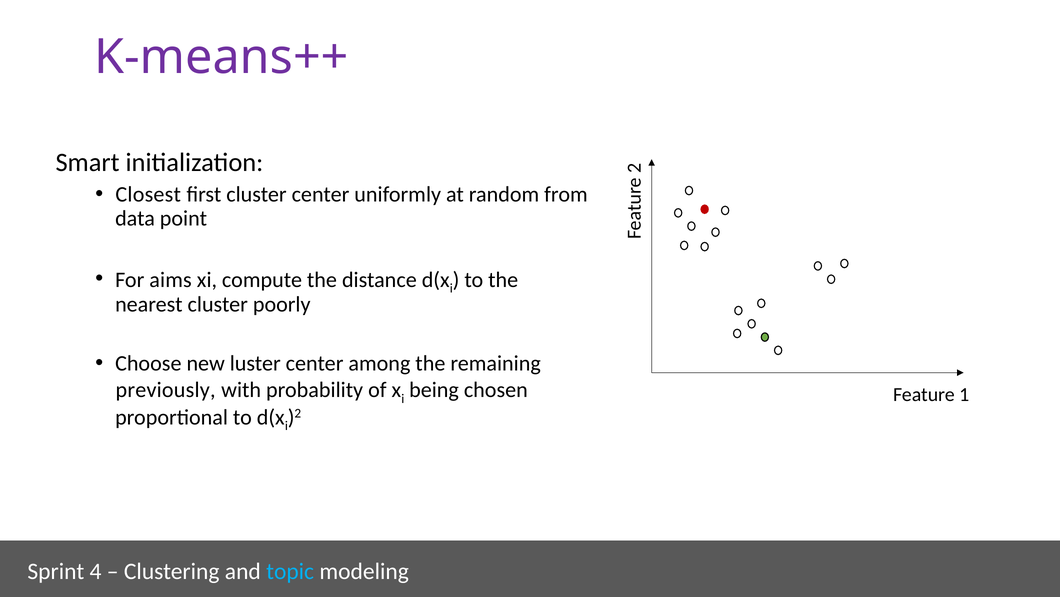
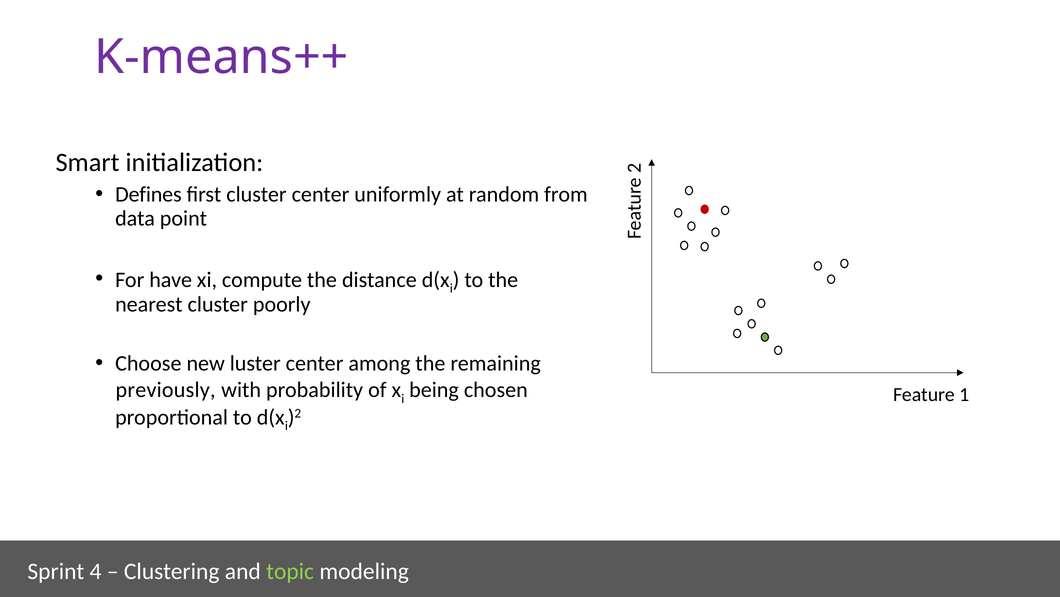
Closest: Closest -> Defines
aims: aims -> have
topic colour: light blue -> light green
